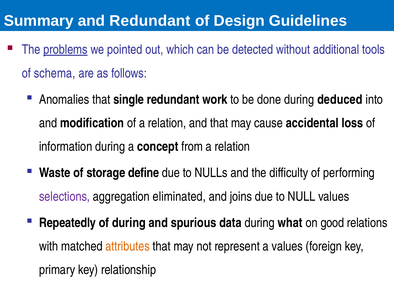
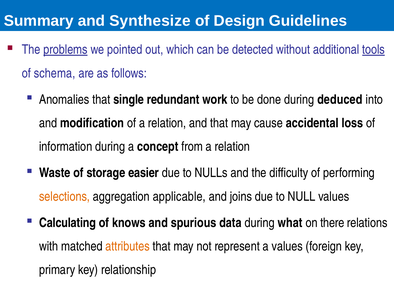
and Redundant: Redundant -> Synthesize
tools underline: none -> present
define: define -> easier
selections colour: purple -> orange
eliminated: eliminated -> applicable
Repeatedly: Repeatedly -> Calculating
of during: during -> knows
good: good -> there
